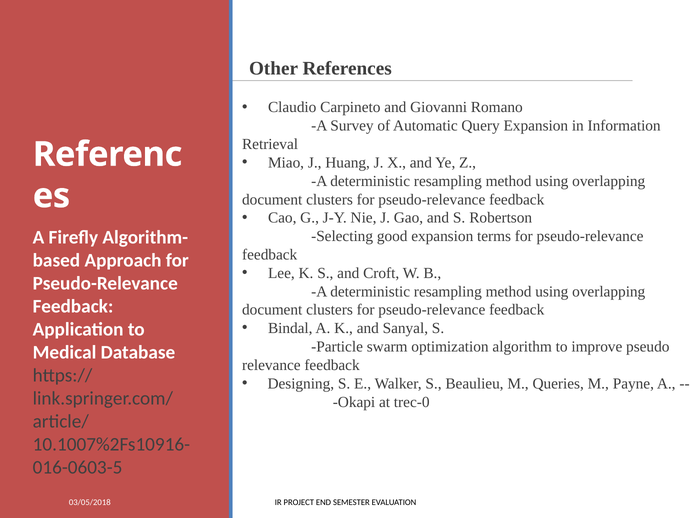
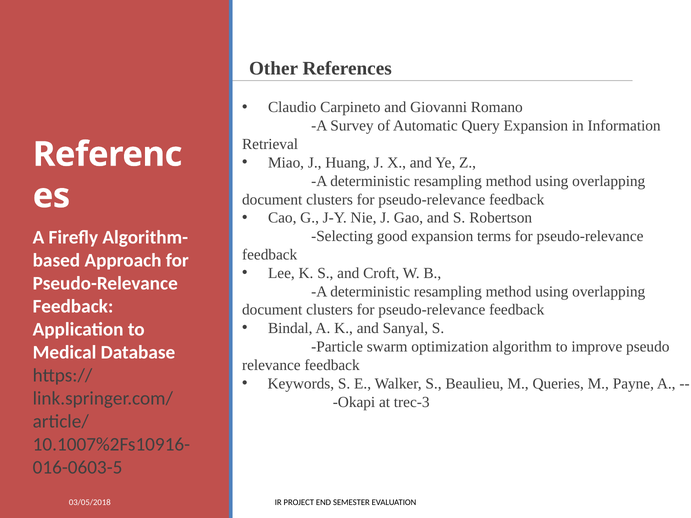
Designing: Designing -> Keywords
trec-0: trec-0 -> trec-3
